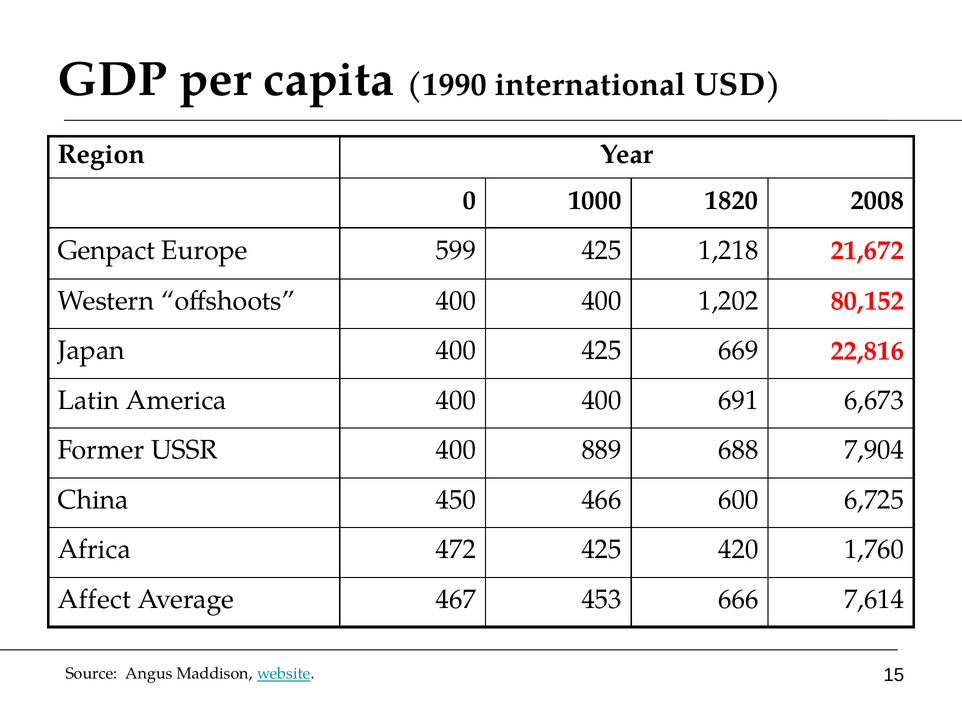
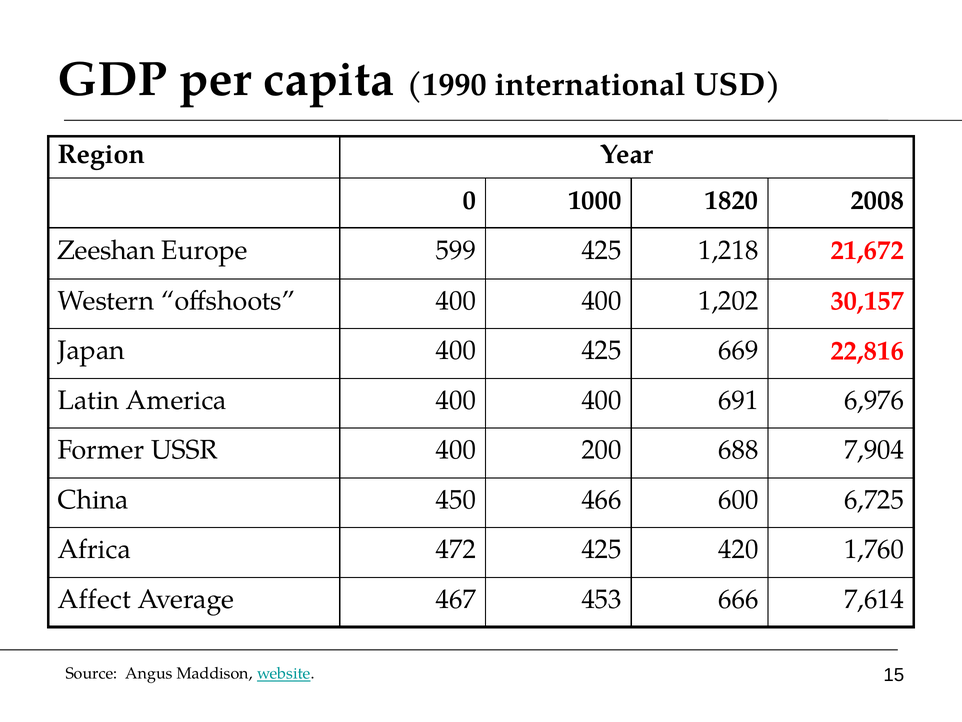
Genpact: Genpact -> Zeeshan
80,152: 80,152 -> 30,157
6,673: 6,673 -> 6,976
889: 889 -> 200
